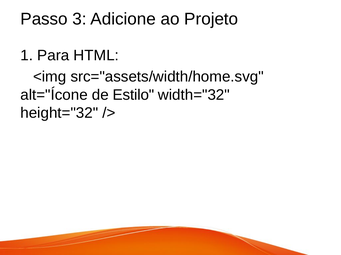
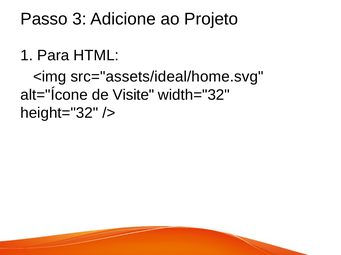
src="assets/width/home.svg: src="assets/width/home.svg -> src="assets/ideal/home.svg
Estilo: Estilo -> Visite
